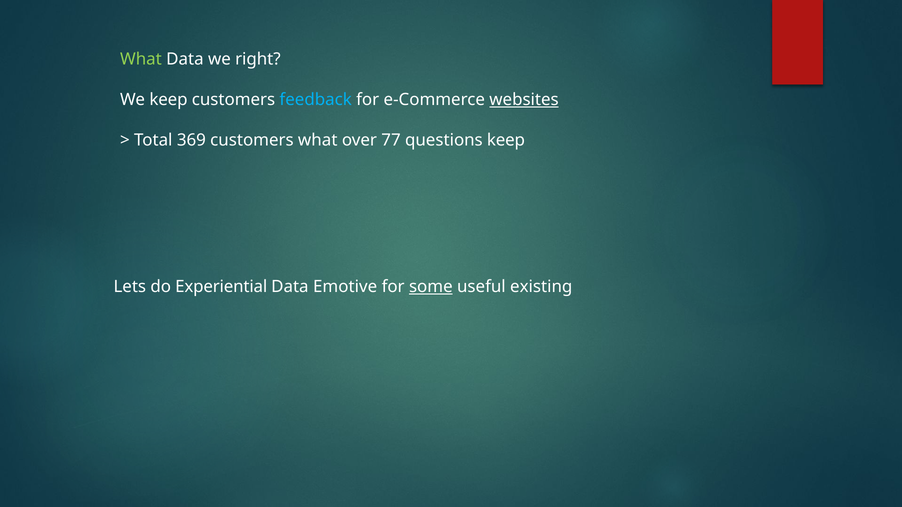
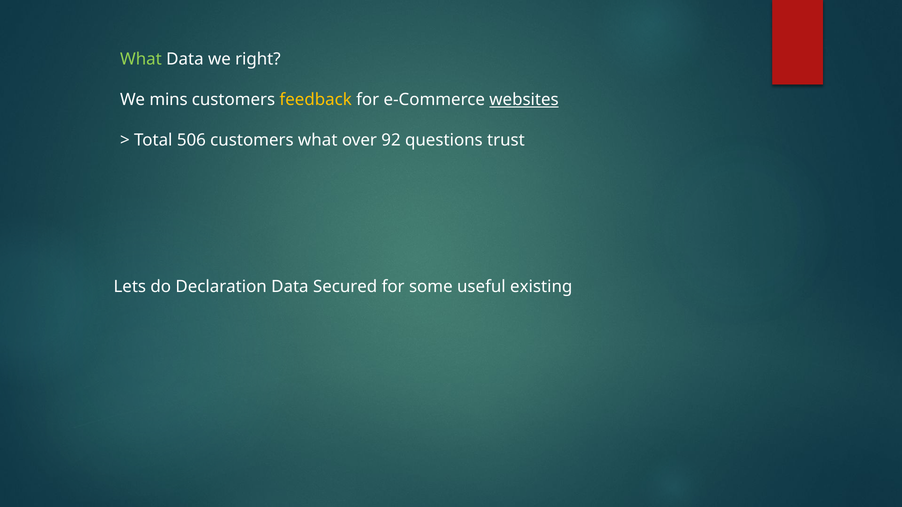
We keep: keep -> mins
feedback colour: light blue -> yellow
369: 369 -> 506
77: 77 -> 92
questions keep: keep -> trust
Experiential: Experiential -> Declaration
Emotive: Emotive -> Secured
some underline: present -> none
